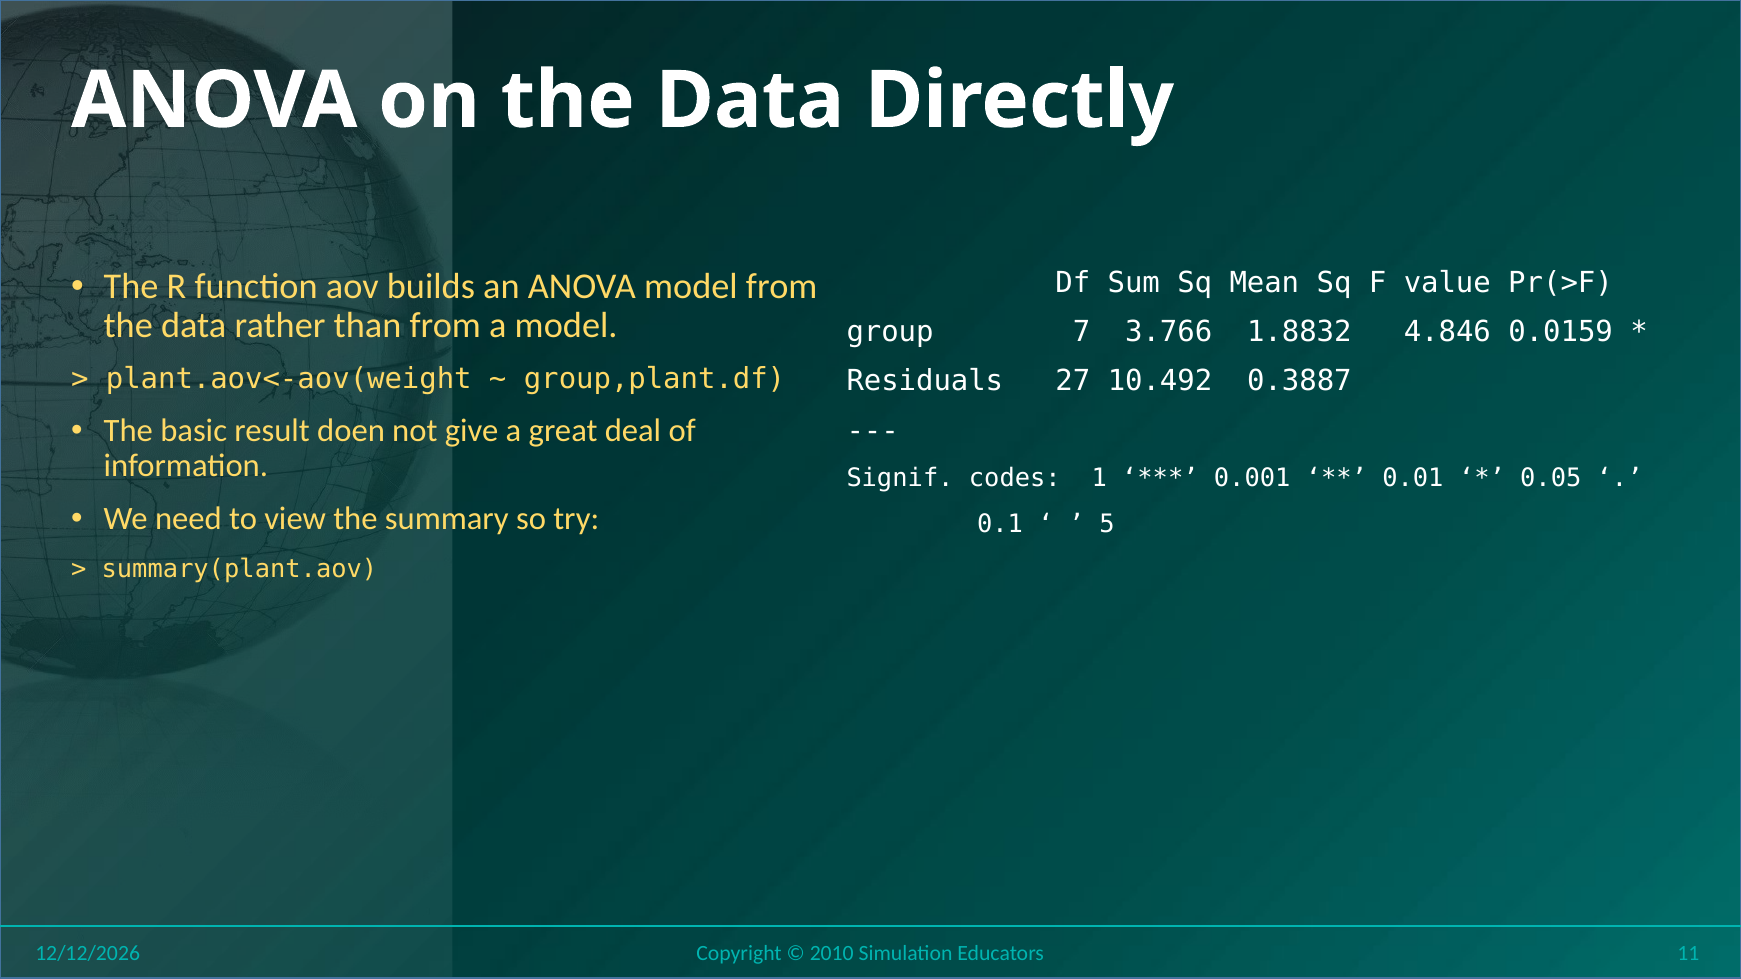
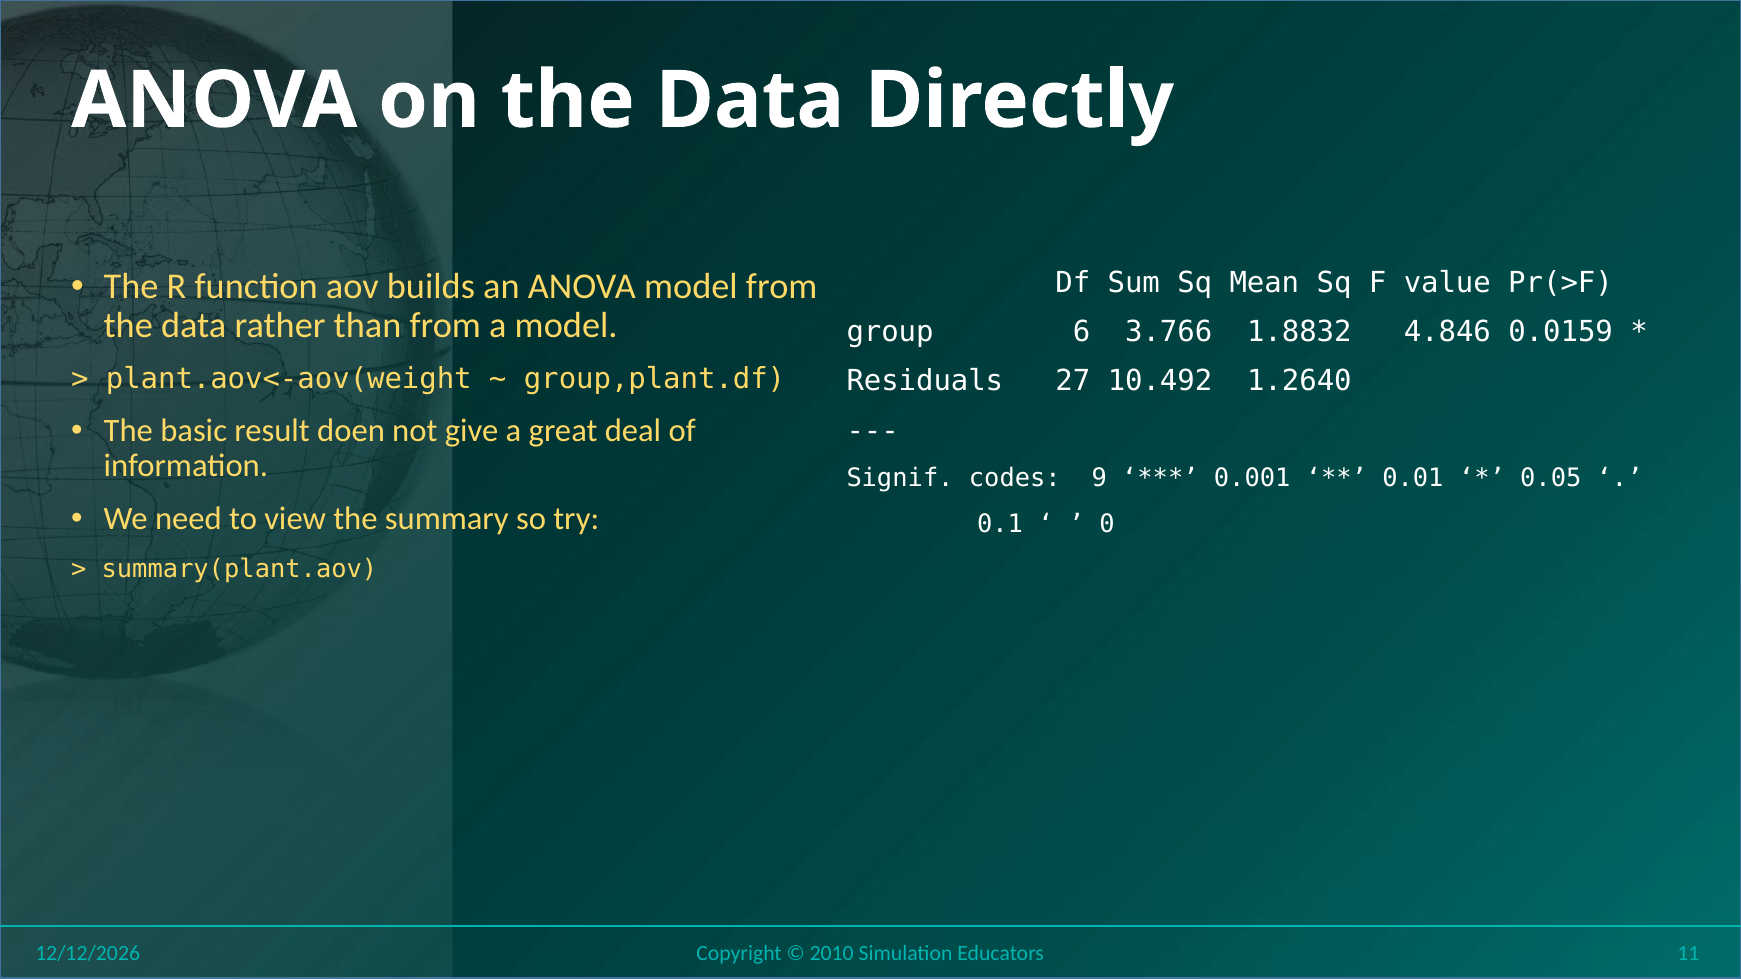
7: 7 -> 6
0.3887: 0.3887 -> 1.2640
1: 1 -> 9
5: 5 -> 0
